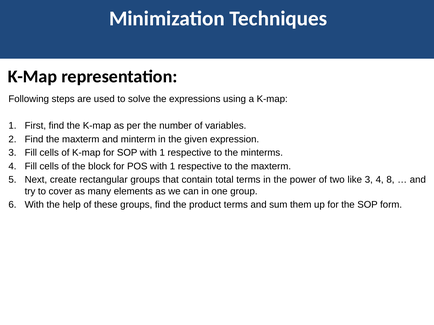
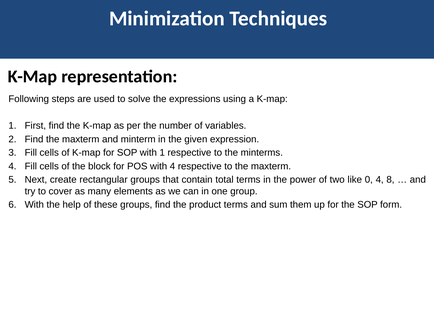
POS with 1: 1 -> 4
like 3: 3 -> 0
